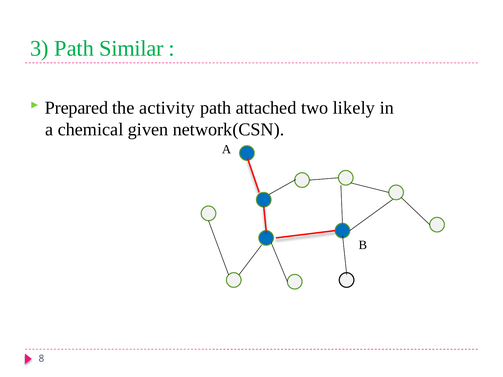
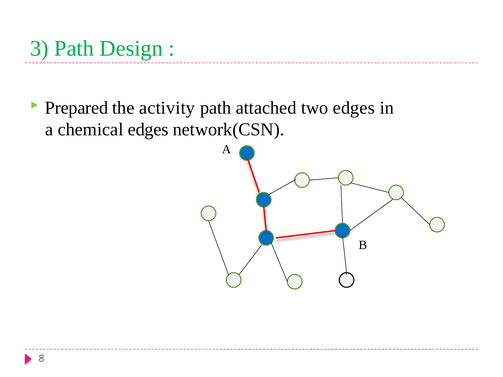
Similar: Similar -> Design
two likely: likely -> edges
chemical given: given -> edges
